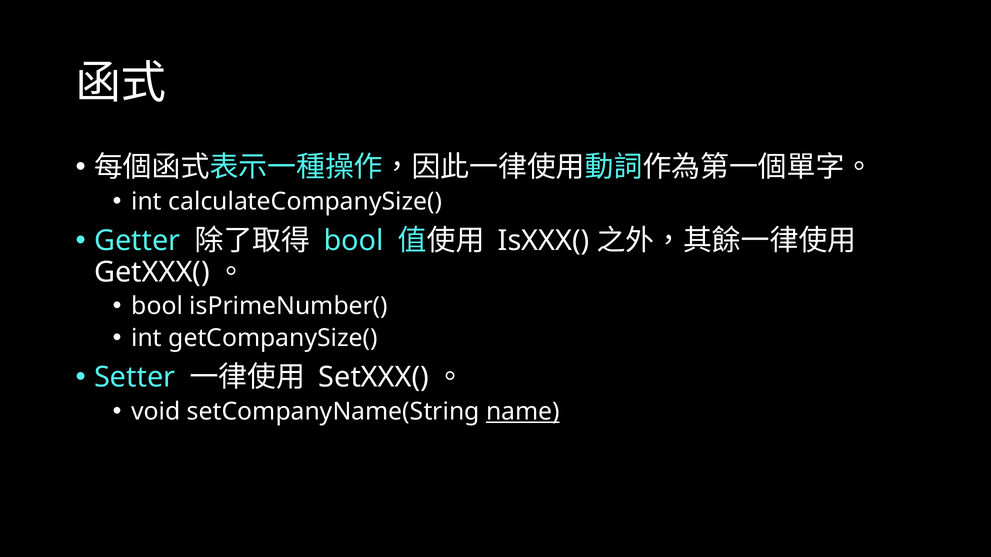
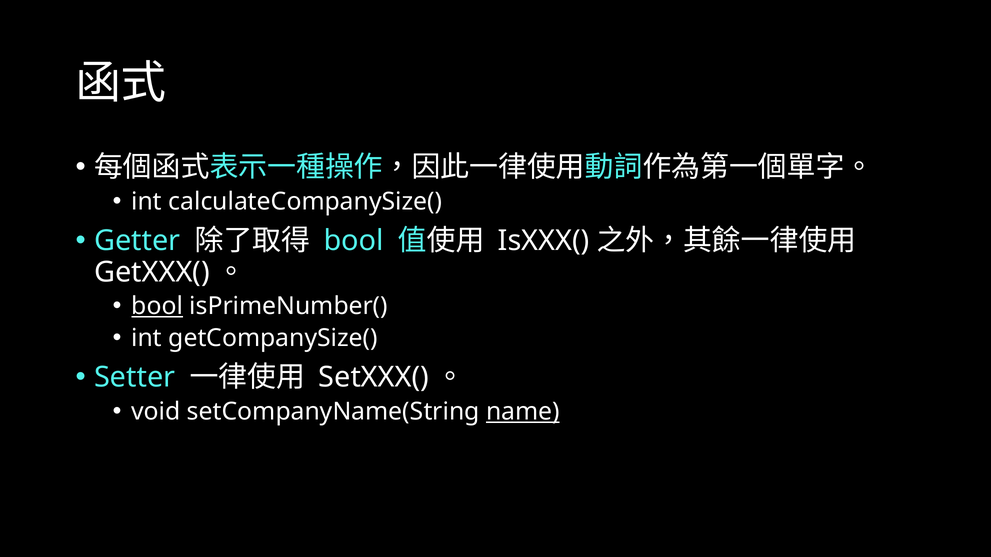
bool at (157, 306) underline: none -> present
